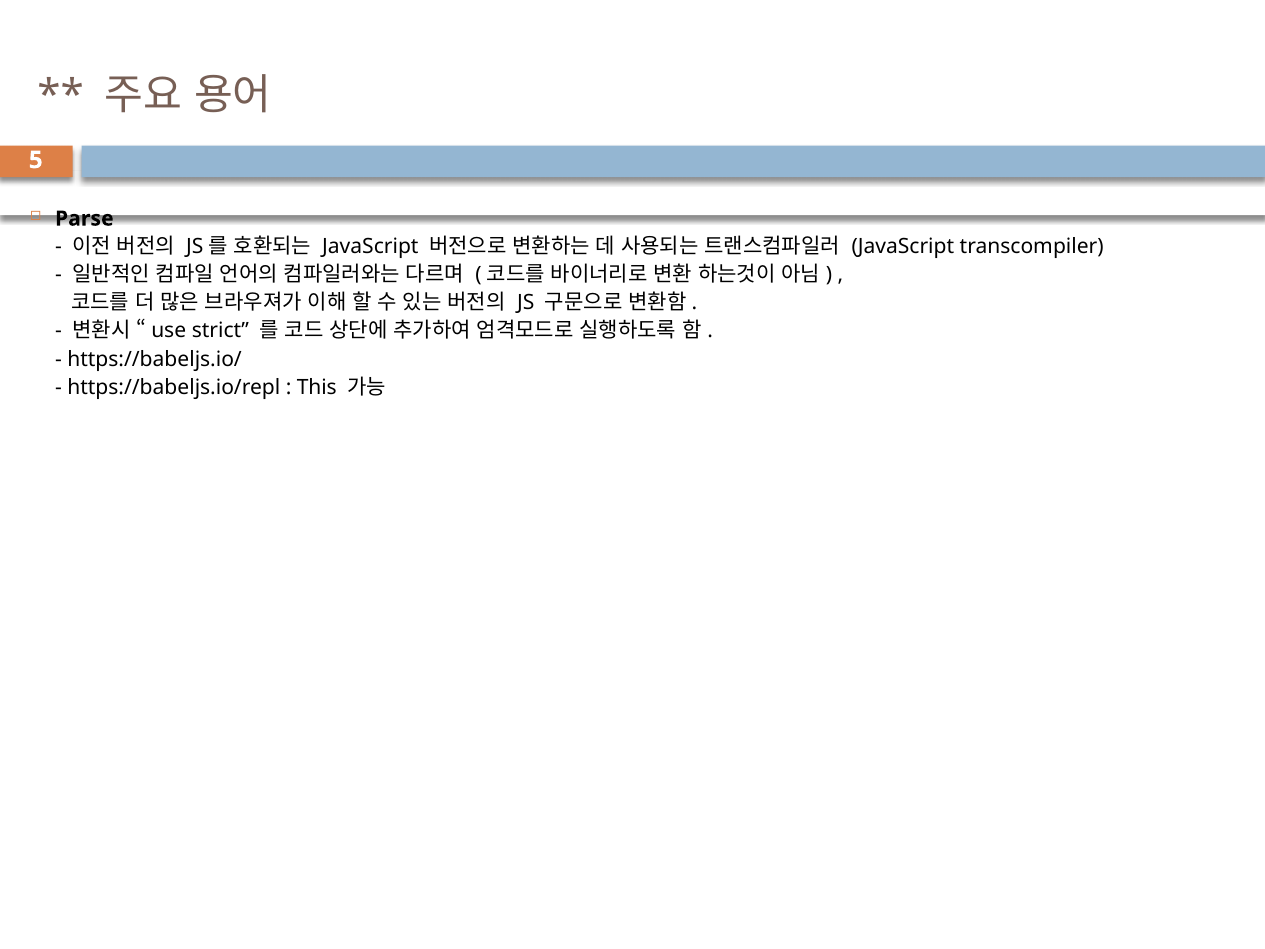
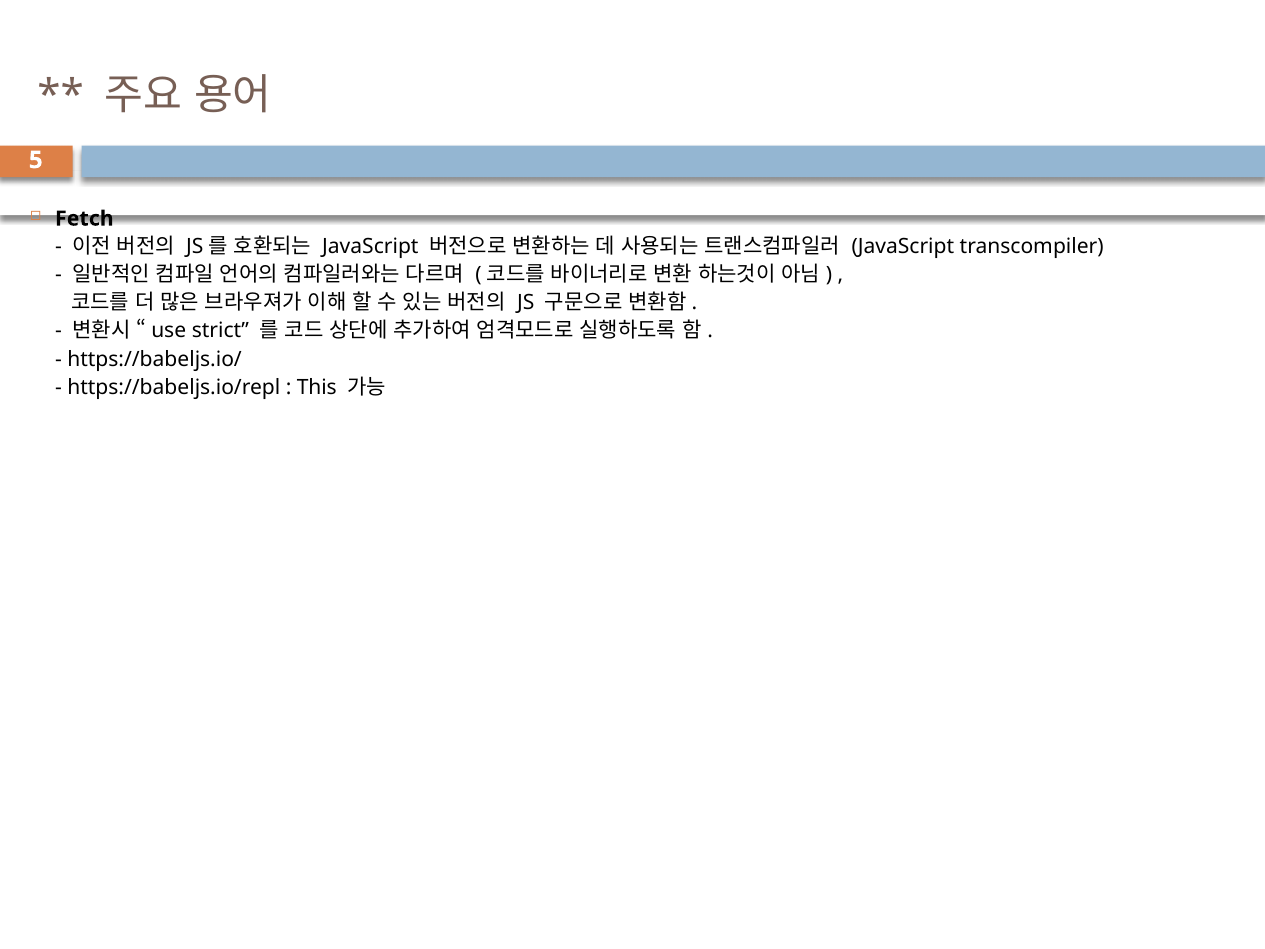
Parse: Parse -> Fetch
